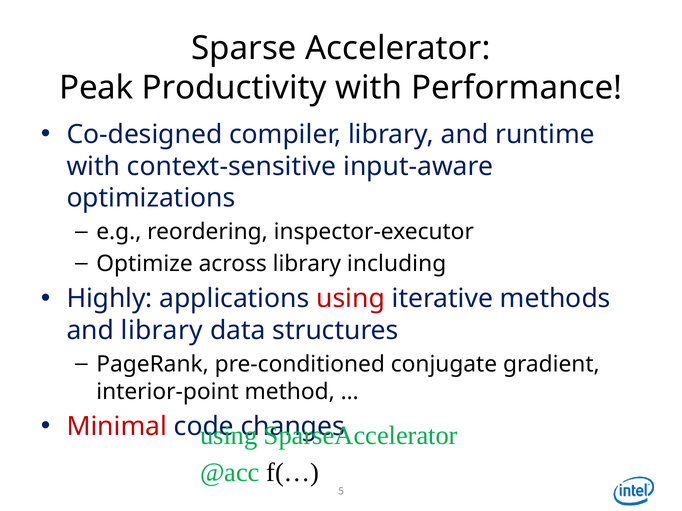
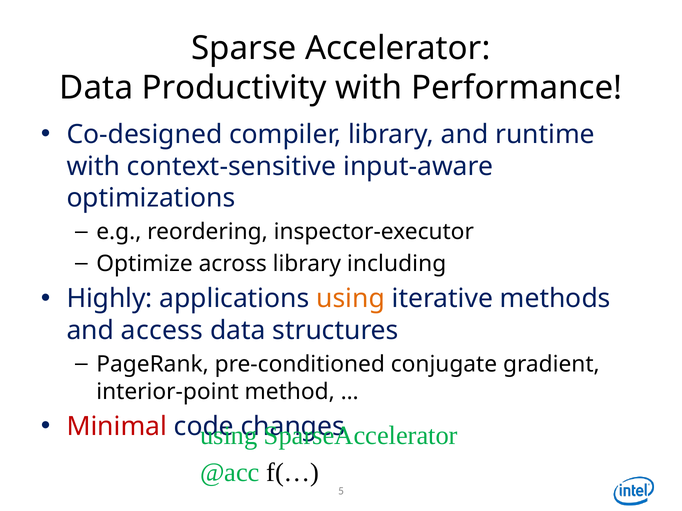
Peak at (96, 88): Peak -> Data
using at (351, 299) colour: red -> orange
and library: library -> access
